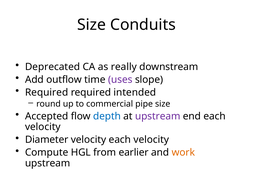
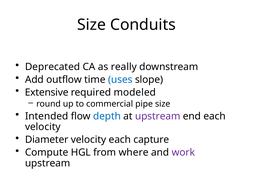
uses colour: purple -> blue
Required at (47, 93): Required -> Extensive
intended: intended -> modeled
Accepted: Accepted -> Intended
velocity each velocity: velocity -> capture
earlier: earlier -> where
work colour: orange -> purple
